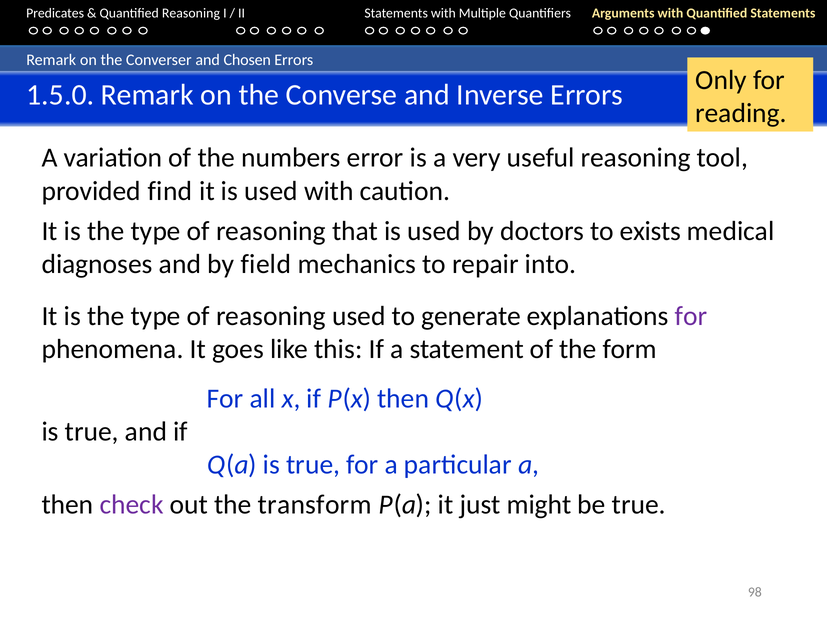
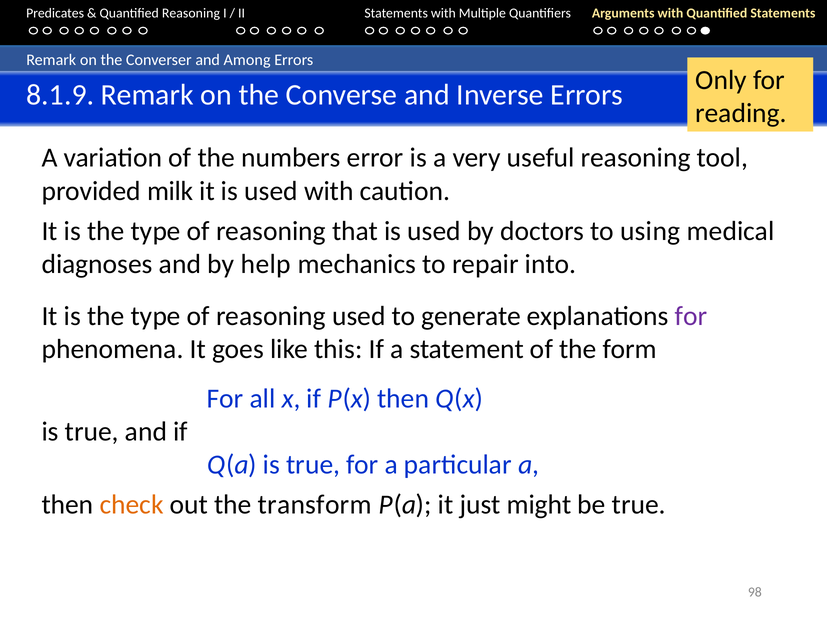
Chosen: Chosen -> Among
1.5.0: 1.5.0 -> 8.1.9
find: find -> milk
exists: exists -> using
field: field -> help
check colour: purple -> orange
